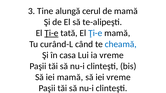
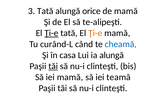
3 Tine: Tine -> Tată
cerul: cerul -> orice
Ţi-e at (95, 33) colour: blue -> orange
ia vreme: vreme -> alungă
tăi at (53, 66) underline: none -> present
iei vreme: vreme -> teamă
